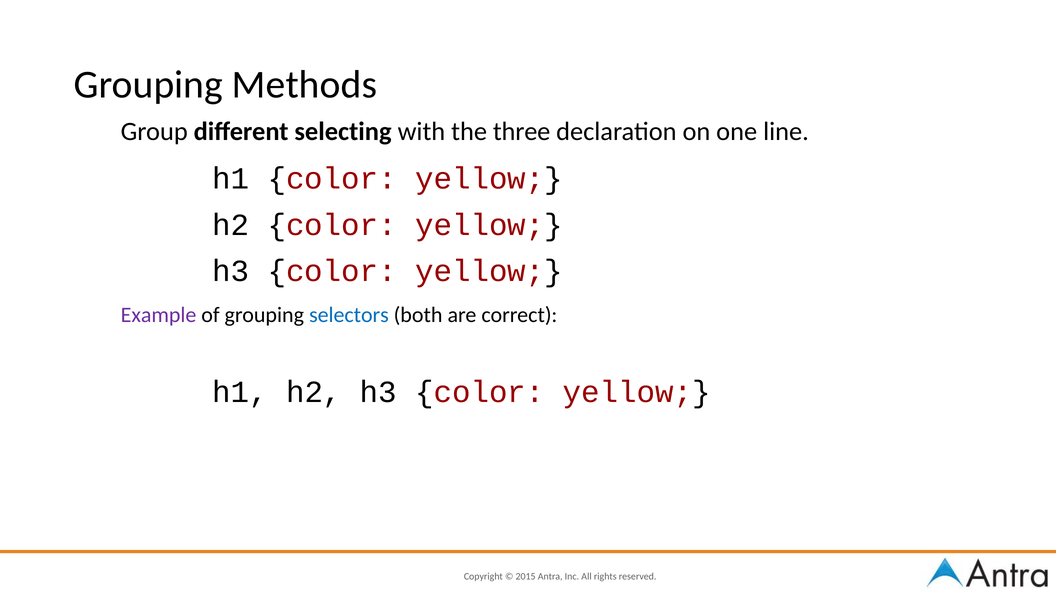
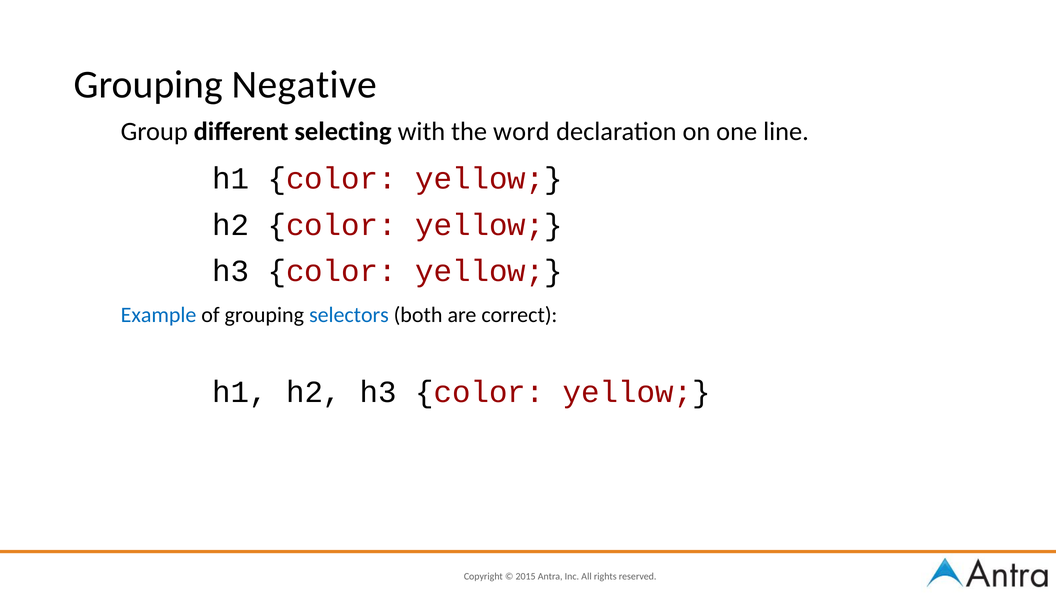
Methods: Methods -> Negative
three: three -> word
Example colour: purple -> blue
